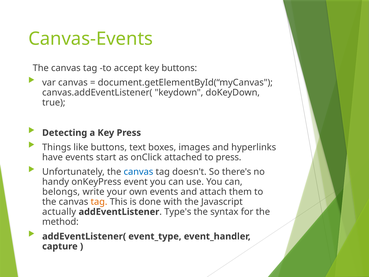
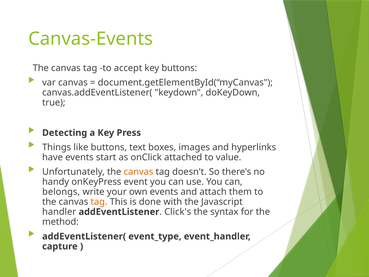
to press: press -> value
canvas at (138, 172) colour: blue -> orange
actually: actually -> handler
Type's: Type's -> Click's
